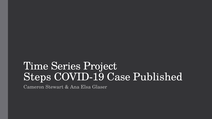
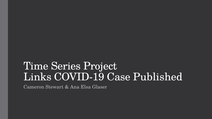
Steps: Steps -> Links
